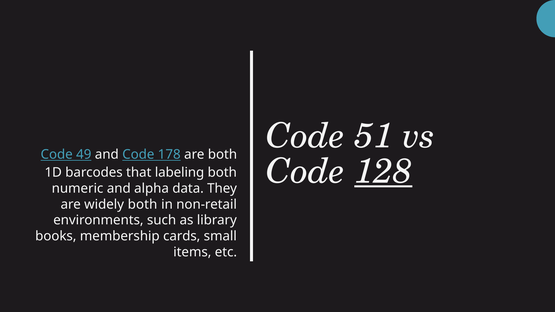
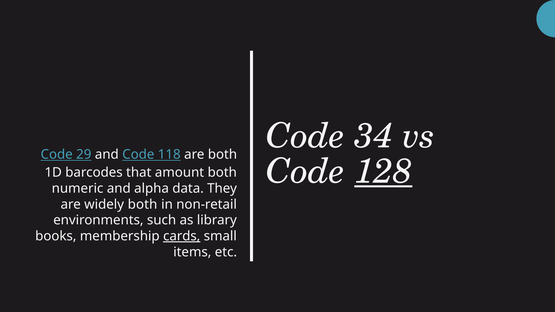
51: 51 -> 34
49: 49 -> 29
178: 178 -> 118
labeling: labeling -> amount
cards underline: none -> present
